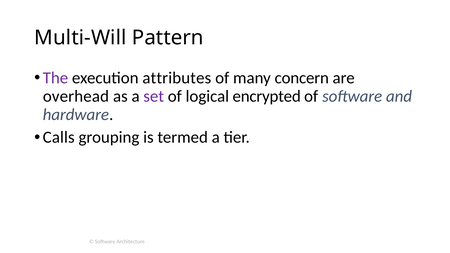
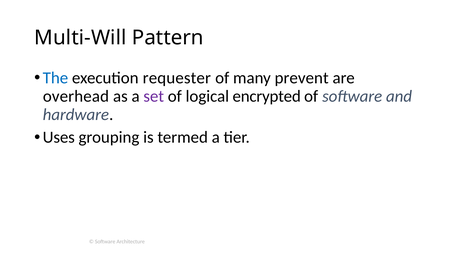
The colour: purple -> blue
attributes: attributes -> requester
concern: concern -> prevent
Calls: Calls -> Uses
